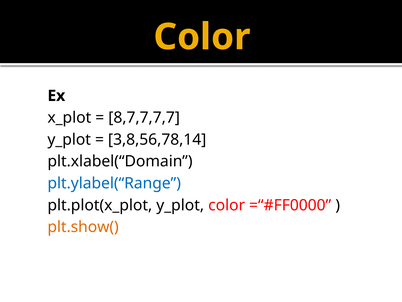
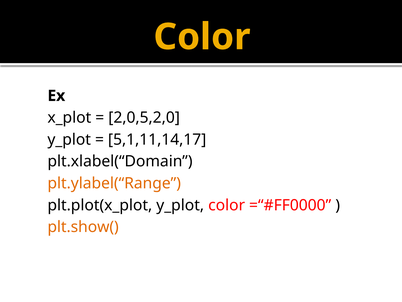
8,7,7,7,7: 8,7,7,7,7 -> 2,0,5,2,0
3,8,56,78,14: 3,8,56,78,14 -> 5,1,11,14,17
plt.ylabel(“Range colour: blue -> orange
